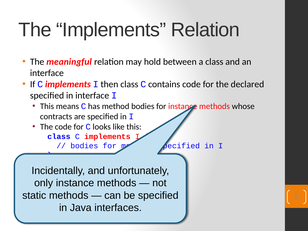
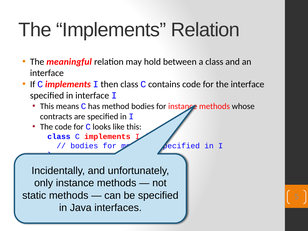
the declared: declared -> interface
